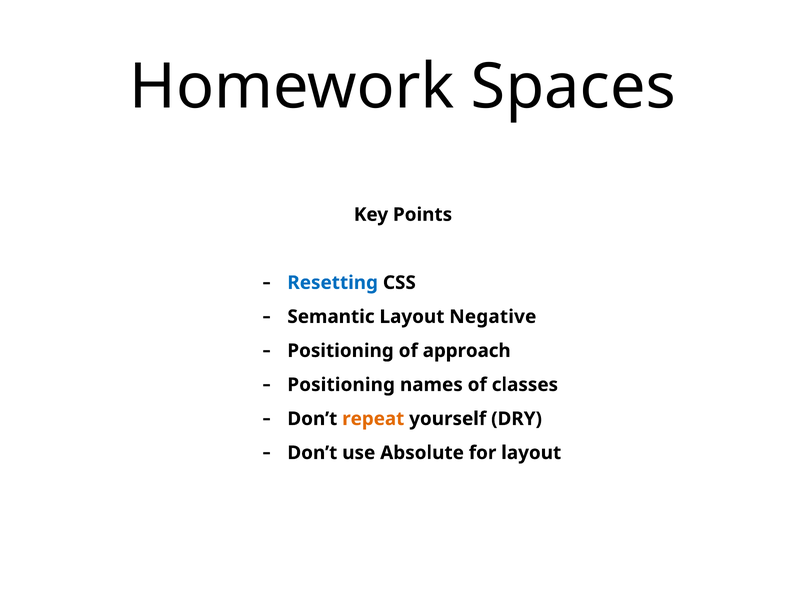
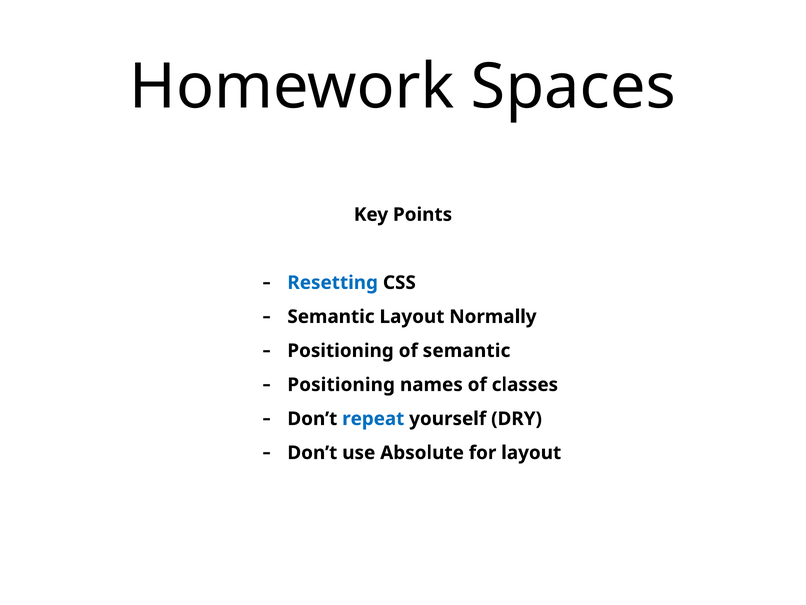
Negative: Negative -> Normally
of approach: approach -> semantic
repeat colour: orange -> blue
